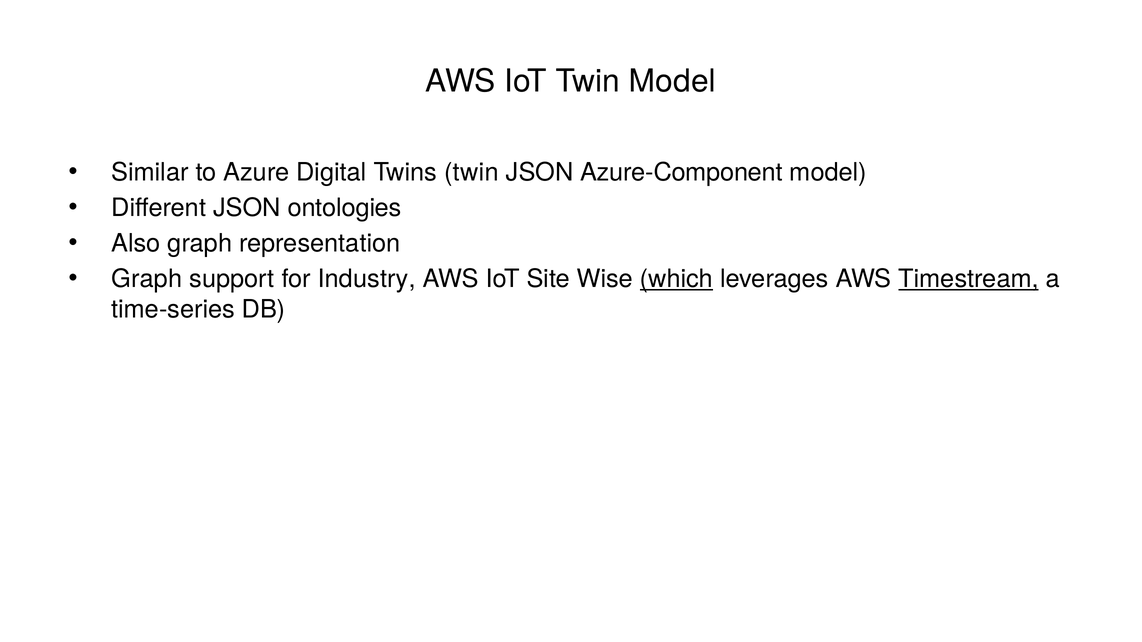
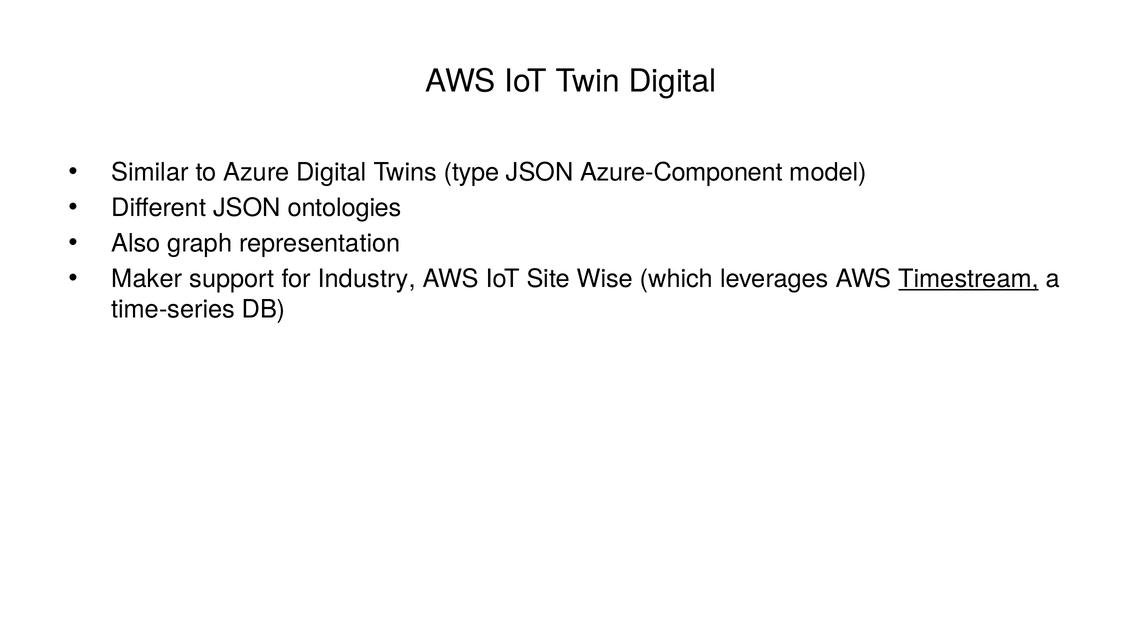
Twin Model: Model -> Digital
Twins twin: twin -> type
Graph at (147, 279): Graph -> Maker
which underline: present -> none
